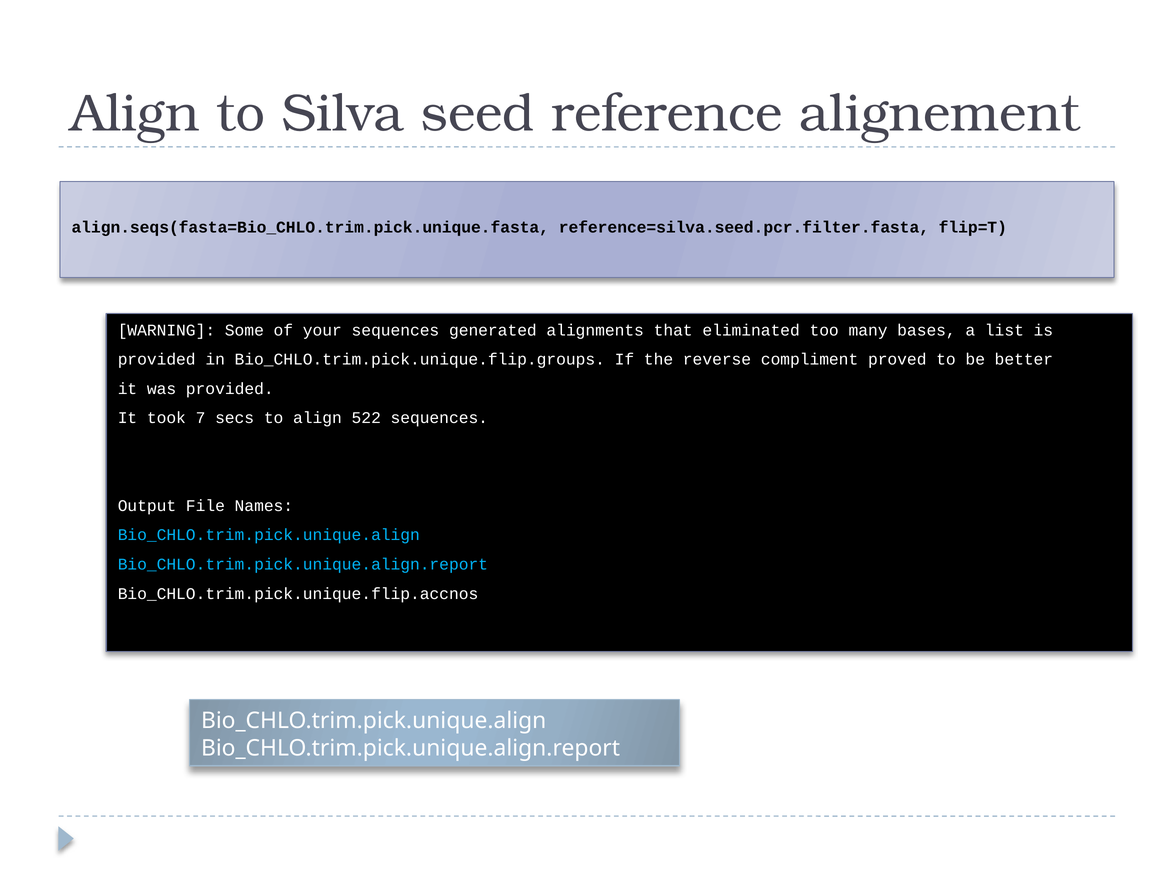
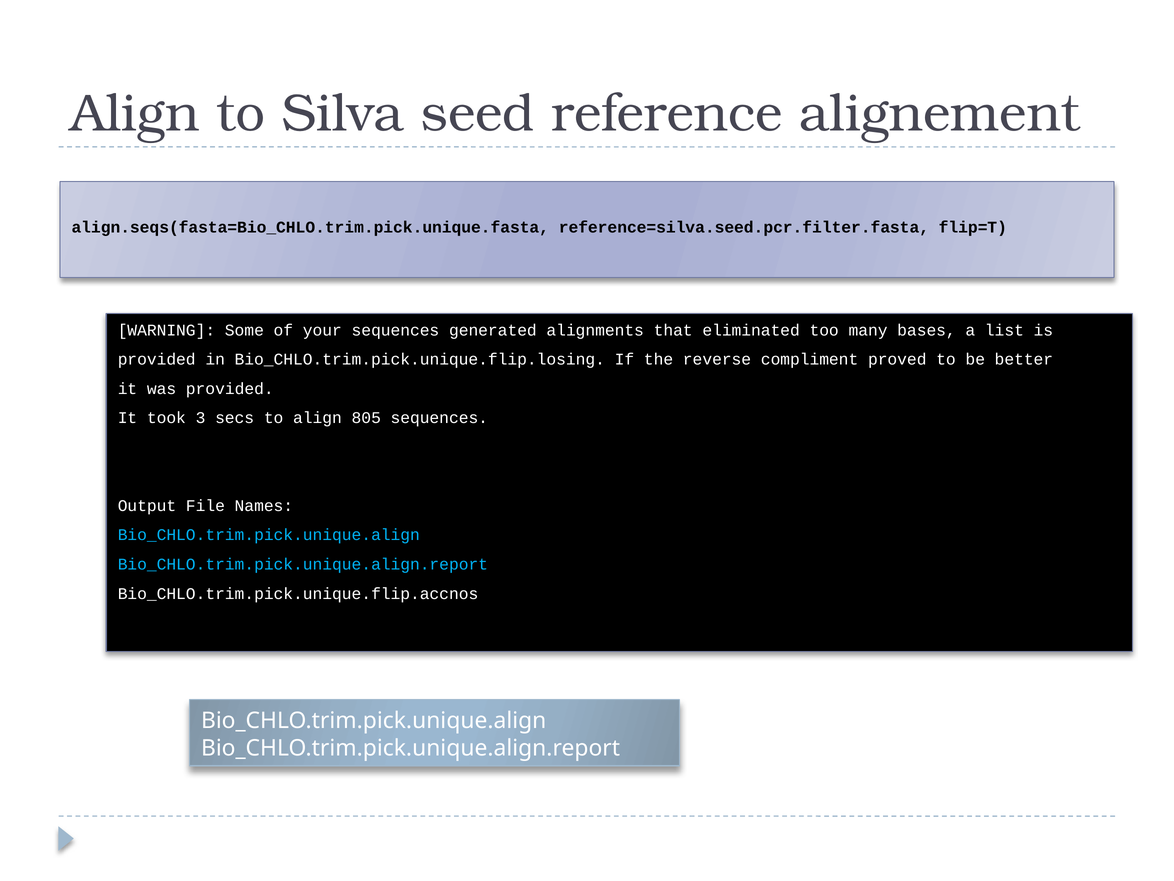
Bio_CHLO.trim.pick.unique.flip.groups: Bio_CHLO.trim.pick.unique.flip.groups -> Bio_CHLO.trim.pick.unique.flip.losing
7: 7 -> 3
522: 522 -> 805
